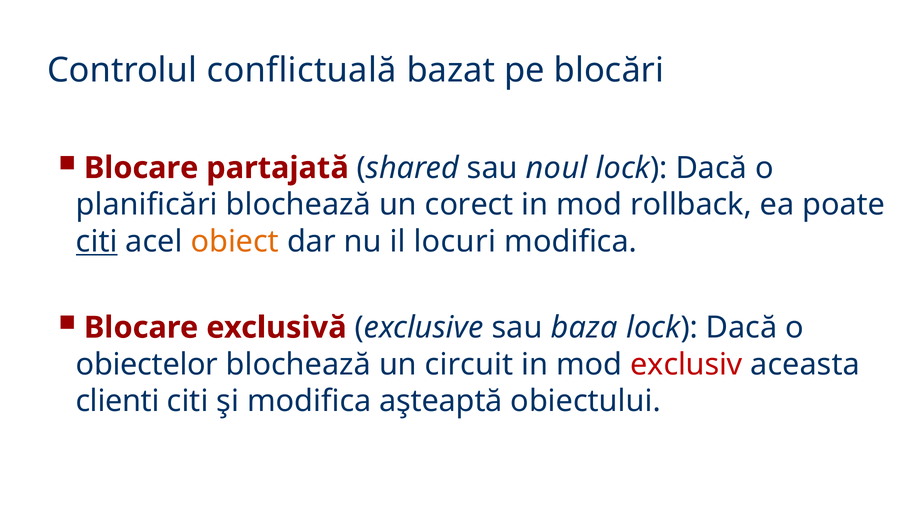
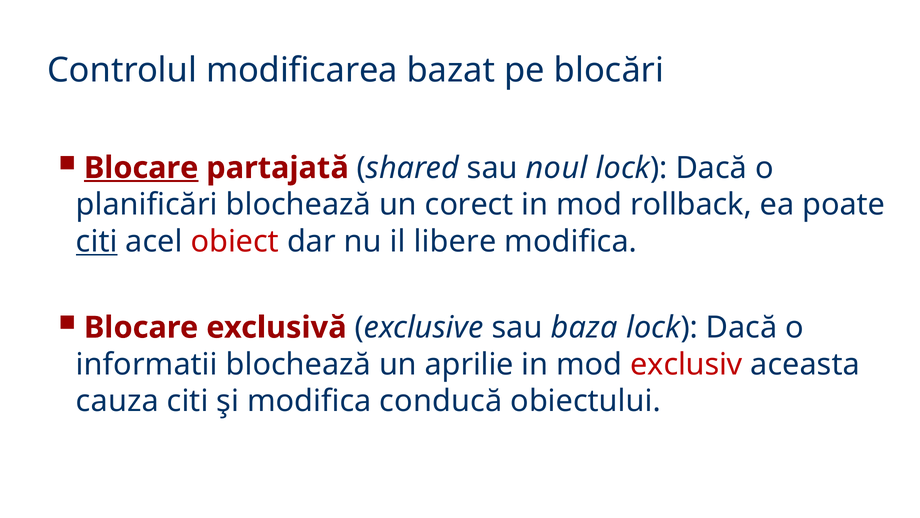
conflictuală: conflictuală -> modificarea
Blocare at (141, 168) underline: none -> present
obiect colour: orange -> red
locuri: locuri -> libere
obiectelor: obiectelor -> informatii
circuit: circuit -> aprilie
clienti: clienti -> cauza
aşteaptă: aşteaptă -> conducă
